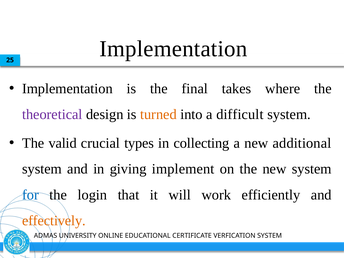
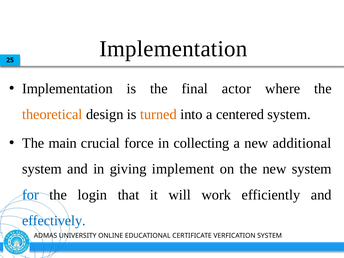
takes: takes -> actor
theoretical colour: purple -> orange
difficult: difficult -> centered
valid: valid -> main
types: types -> force
effectively colour: orange -> blue
